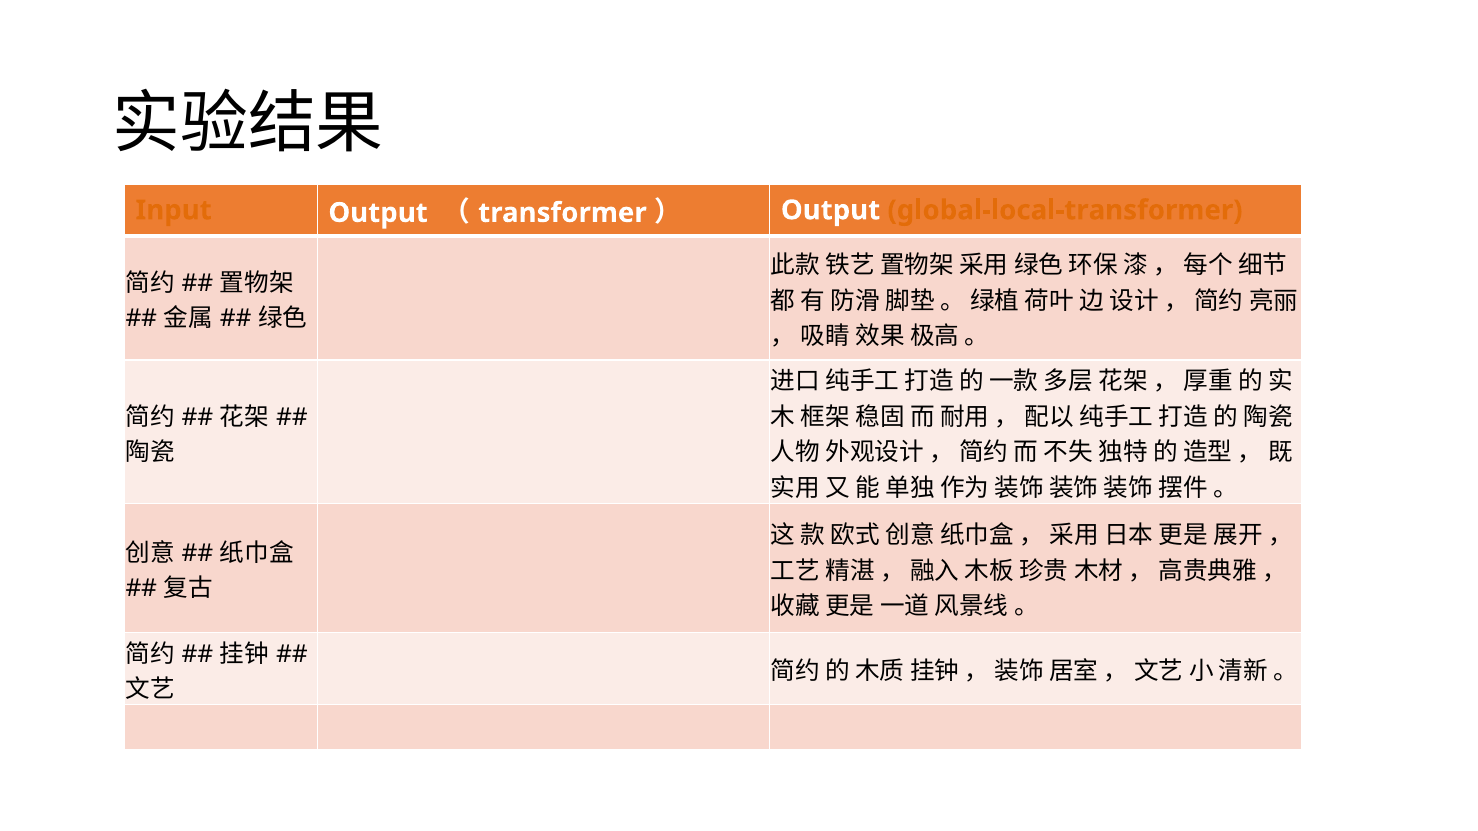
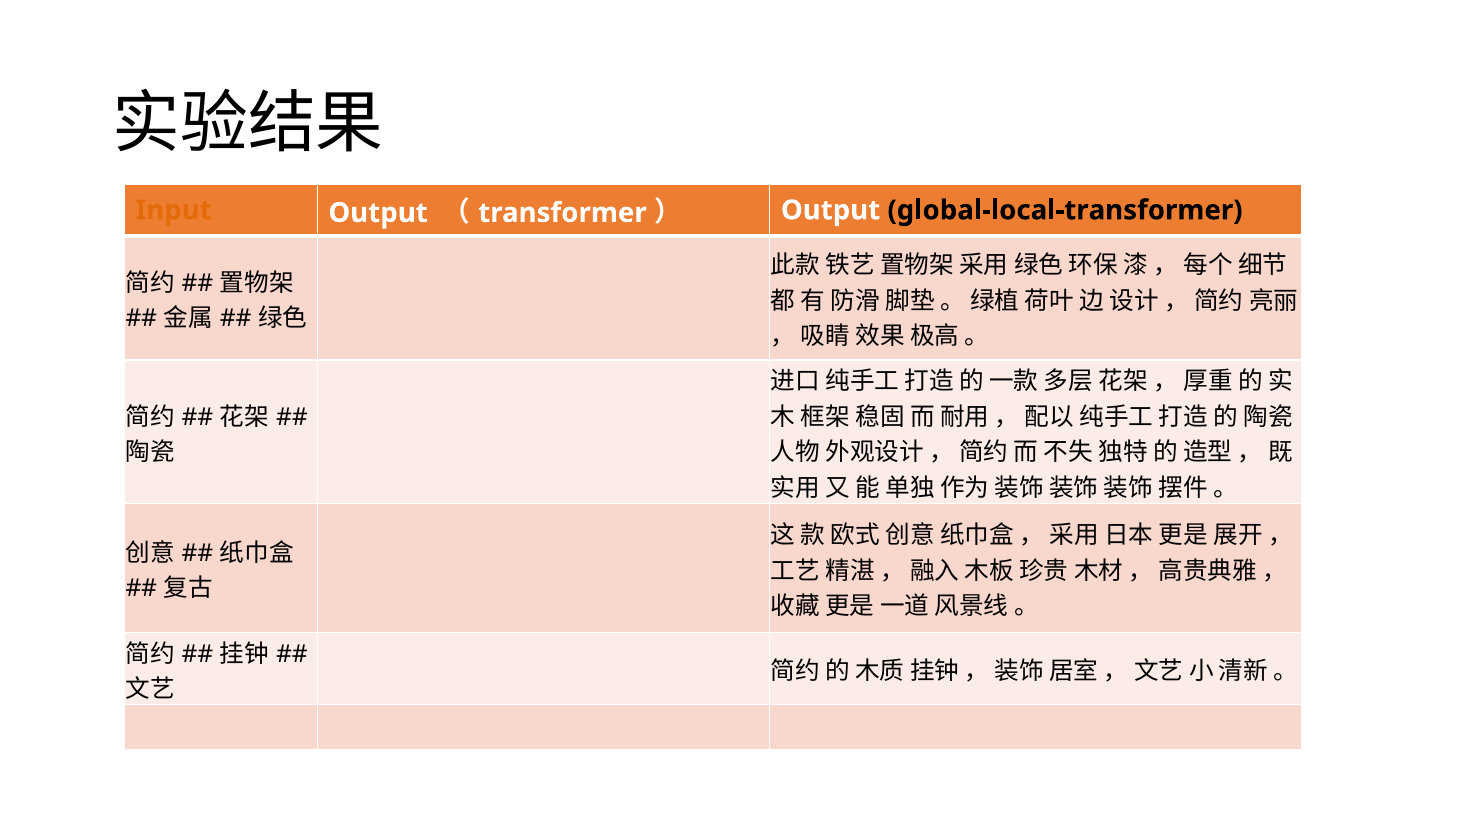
global-local-transformer colour: orange -> black
